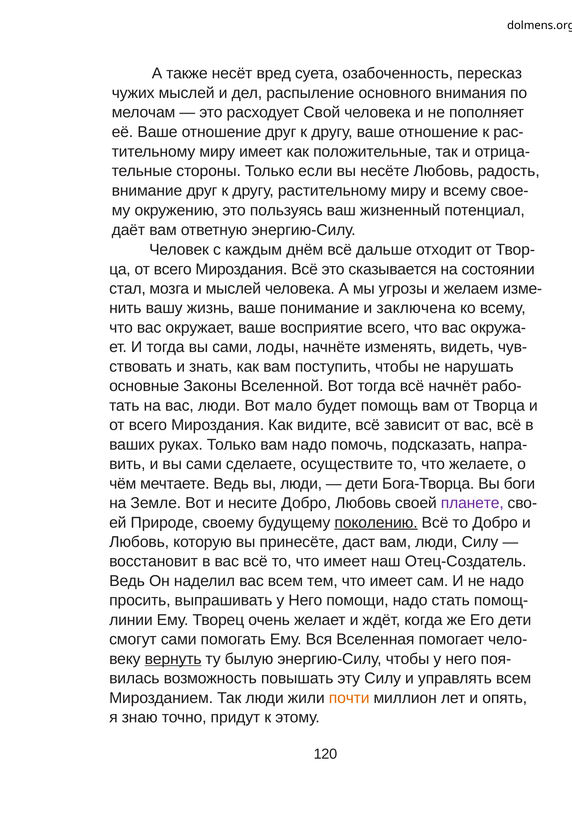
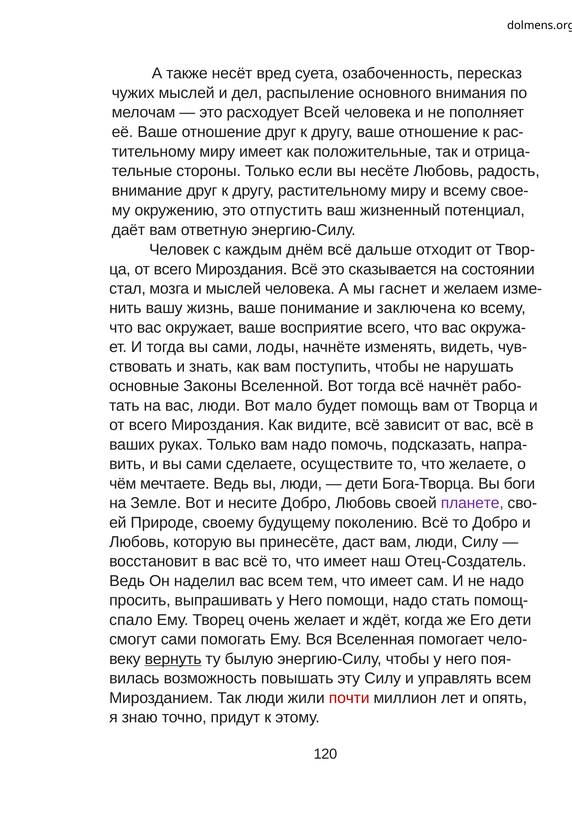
Свой: Свой -> Всей
пользуясь: пользуясь -> отпустить
угрозы: угрозы -> гаснет
поколению underline: present -> none
линии: линии -> спало
почти colour: orange -> red
